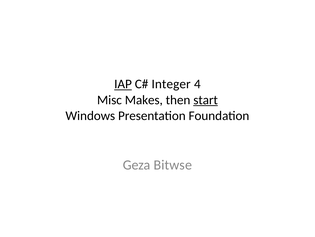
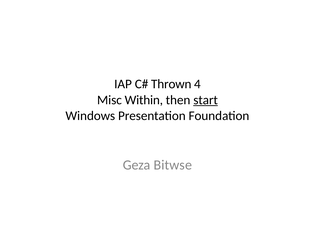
IAP underline: present -> none
Integer: Integer -> Thrown
Makes: Makes -> Within
